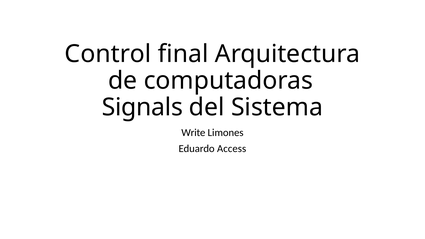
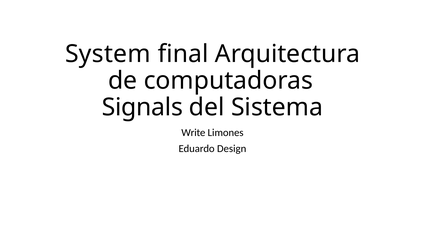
Control: Control -> System
Access: Access -> Design
